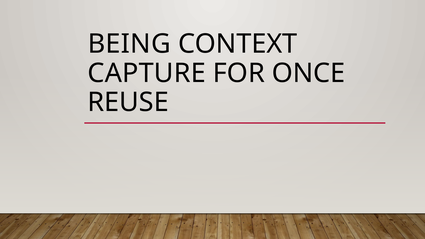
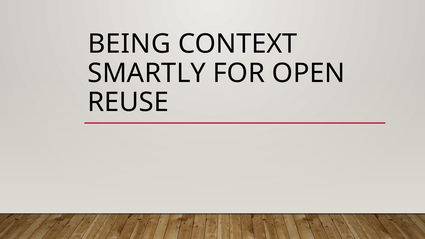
CAPTURE: CAPTURE -> SMARTLY
ONCE: ONCE -> OPEN
